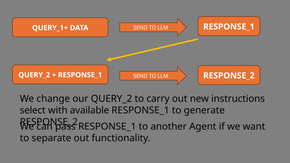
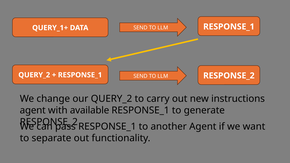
select at (33, 110): select -> agent
